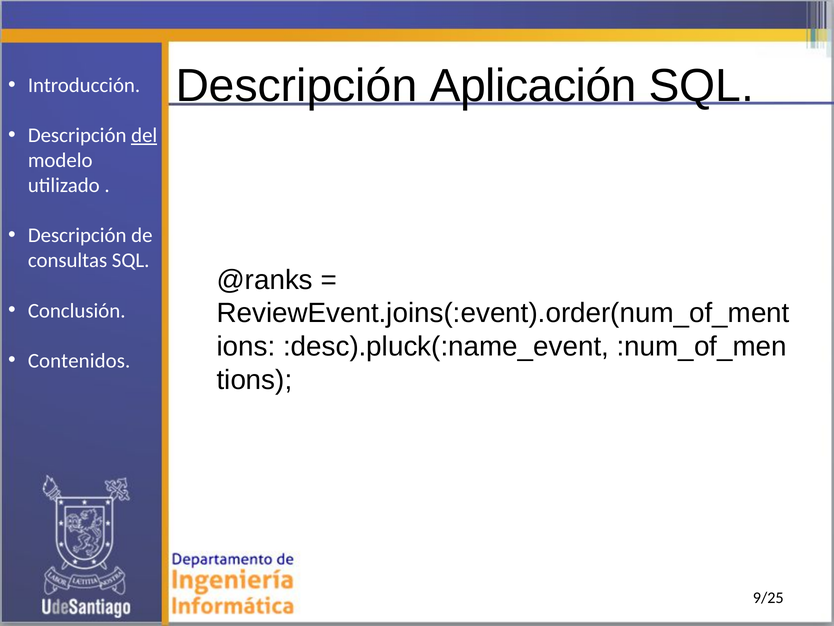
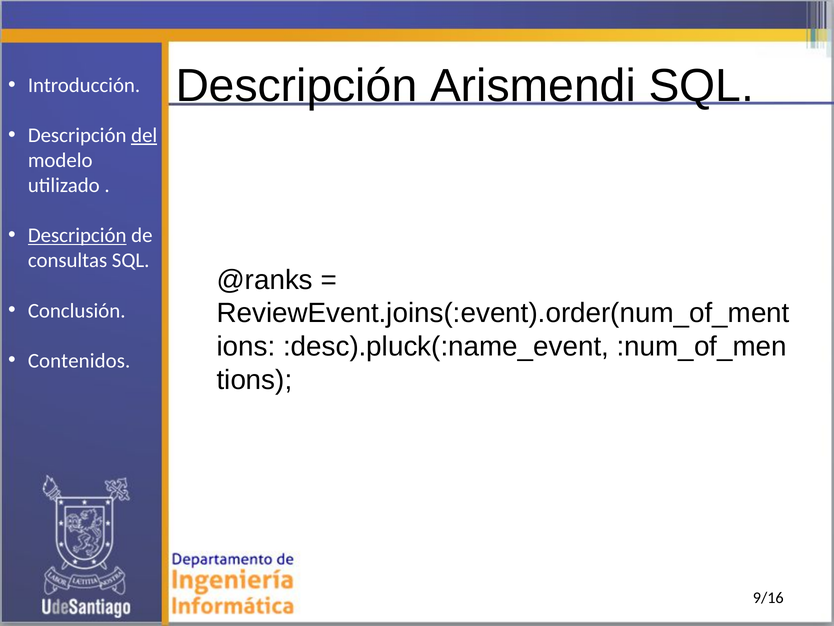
Aplicación: Aplicación -> Arismendi
Descripción at (77, 235) underline: none -> present
9/25: 9/25 -> 9/16
